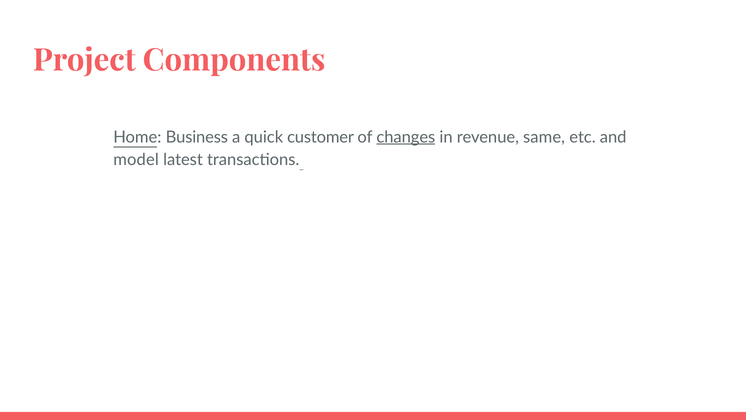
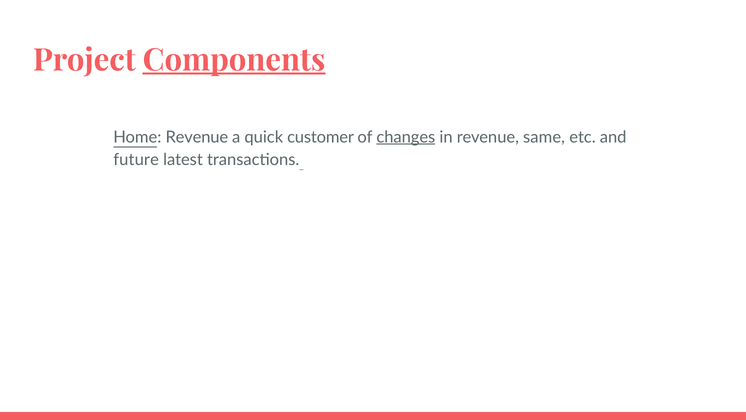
Components underline: none -> present
Home Business: Business -> Revenue
model: model -> future
